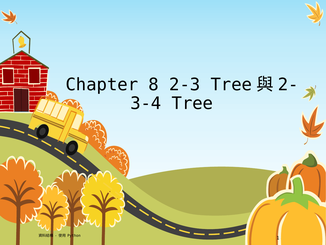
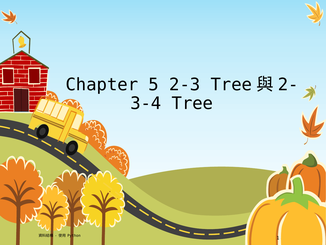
8: 8 -> 5
